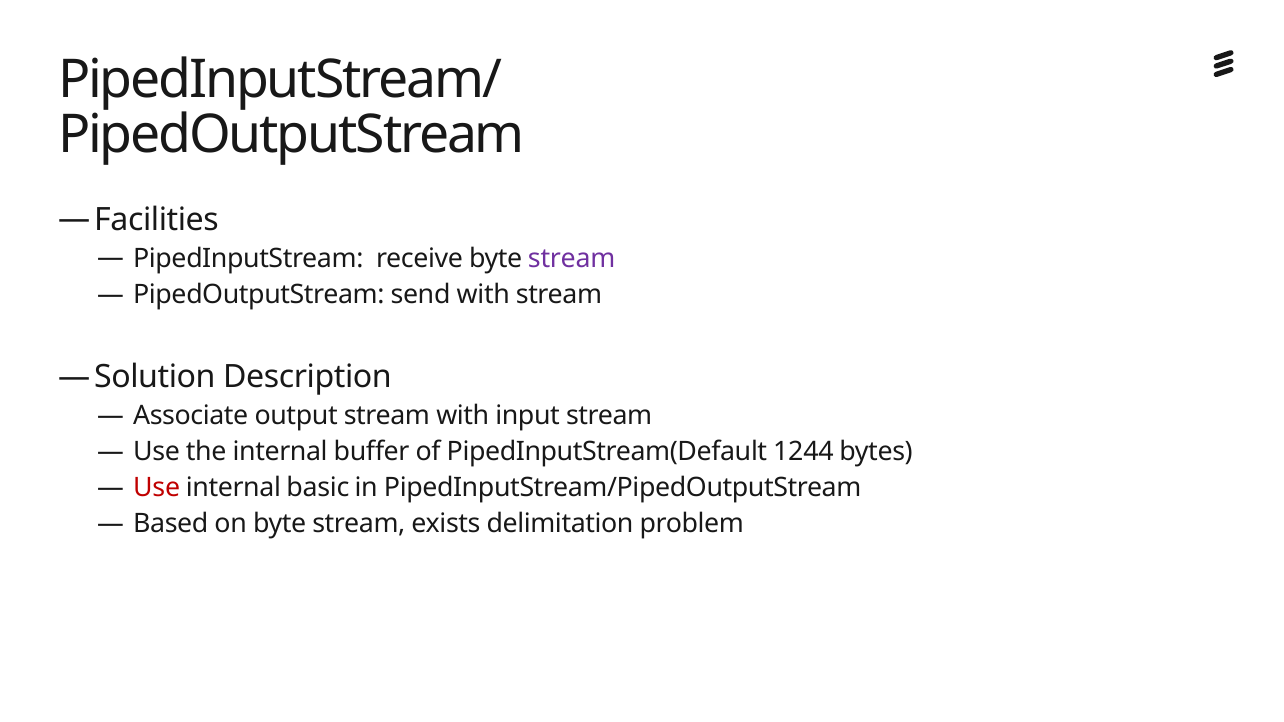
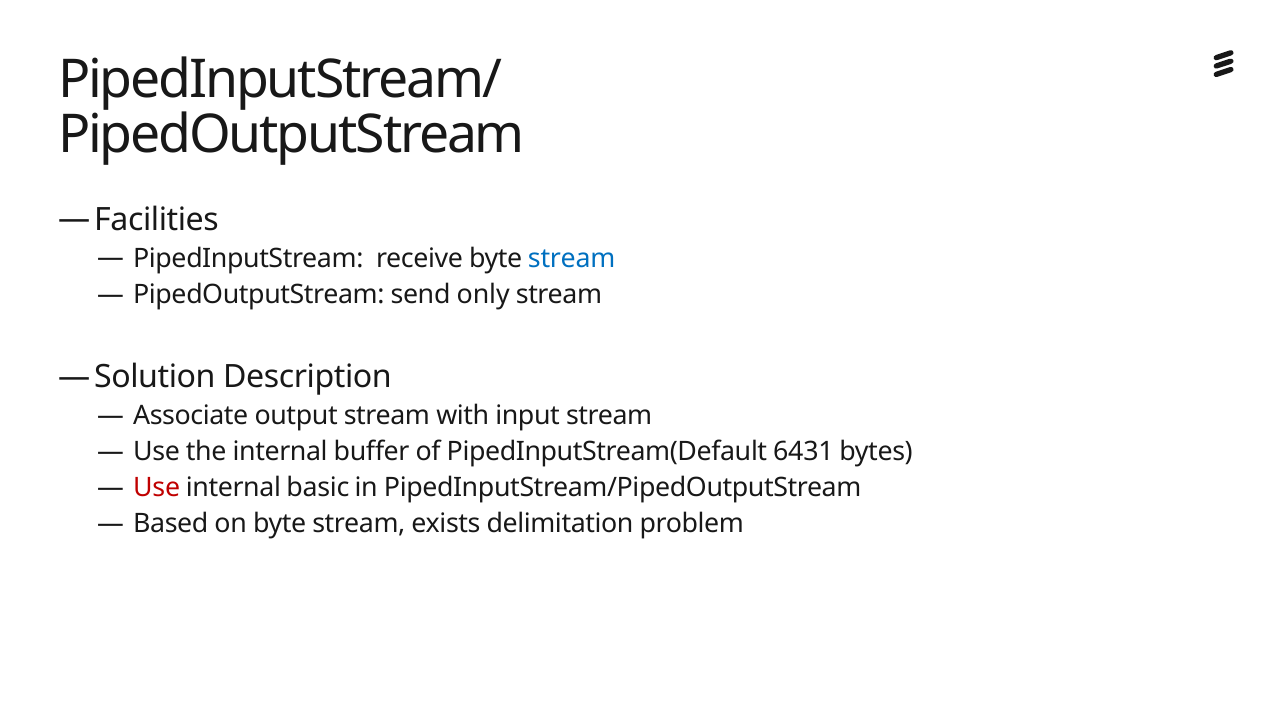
stream at (572, 259) colour: purple -> blue
send with: with -> only
1244: 1244 -> 6431
